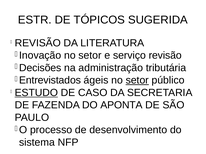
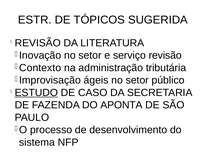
Decisões: Decisões -> Contexto
Entrevistados: Entrevistados -> Improvisação
setor at (137, 80) underline: present -> none
